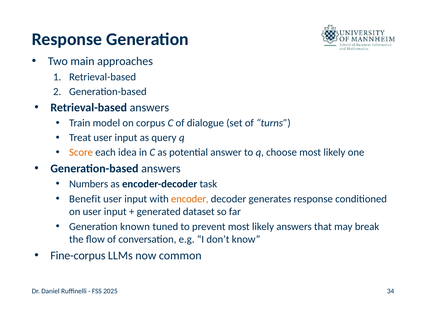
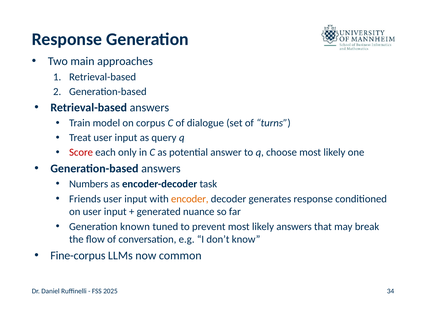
Score colour: orange -> red
idea: idea -> only
Benefit: Benefit -> Friends
dataset: dataset -> nuance
